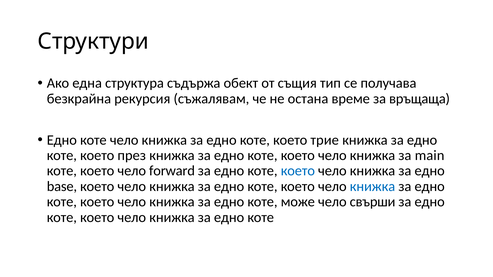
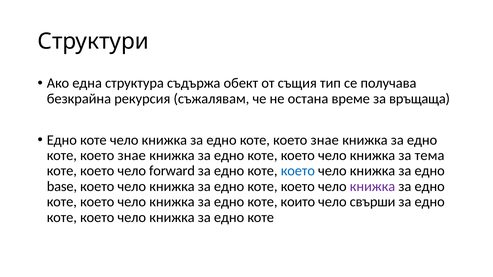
трие at (325, 140): трие -> знае
през at (132, 156): през -> знае
main: main -> тема
книжка at (373, 187) colour: blue -> purple
може: може -> които
